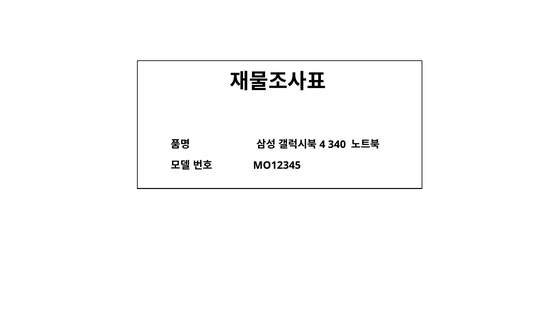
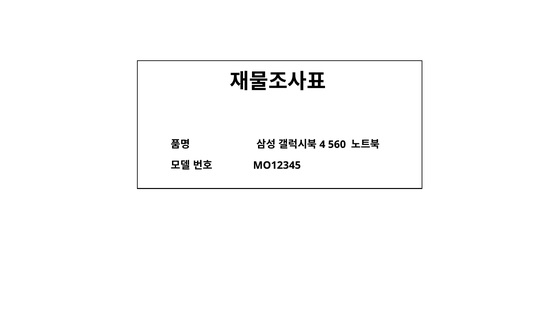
340: 340 -> 560
